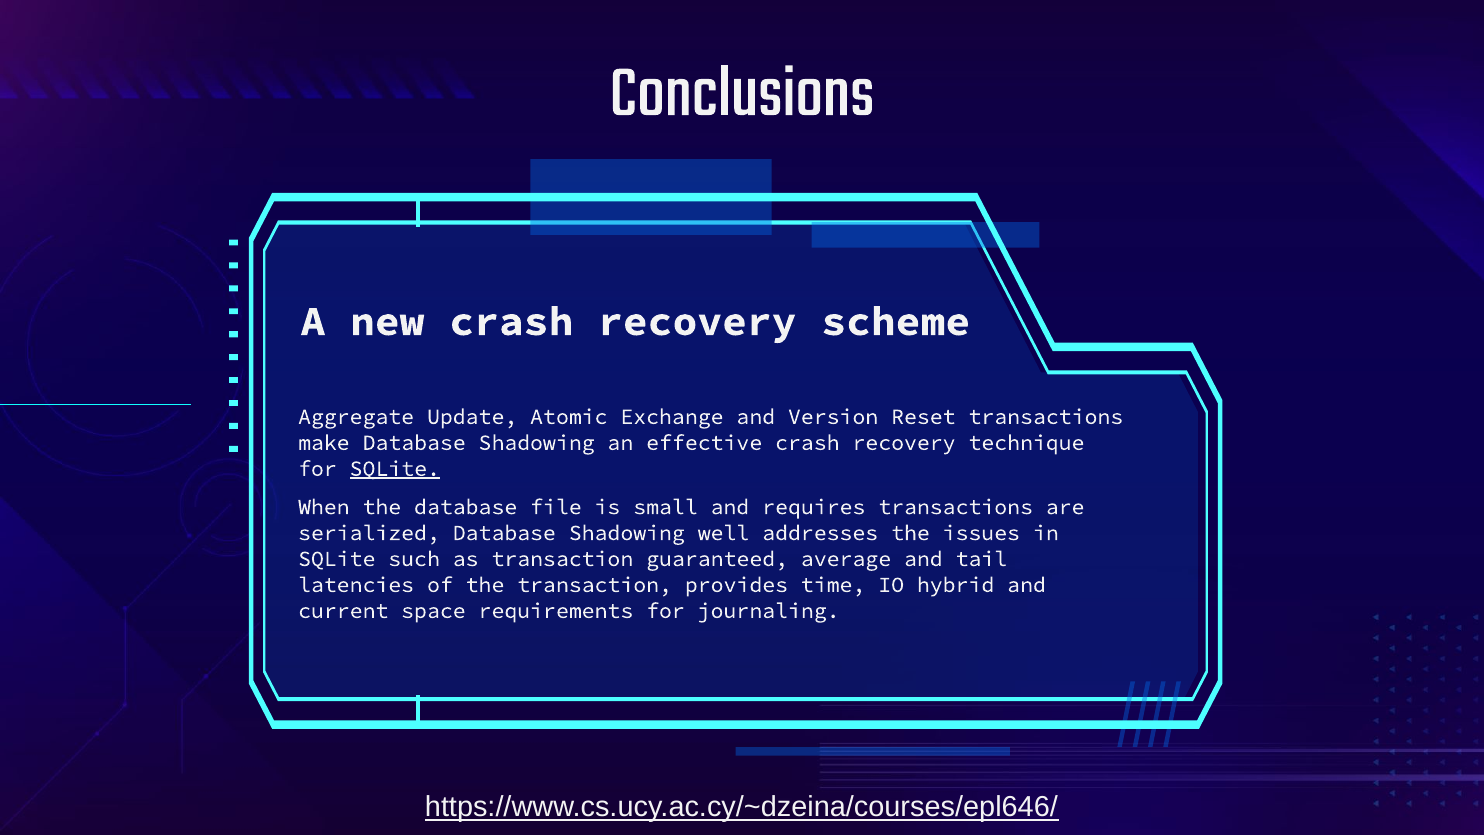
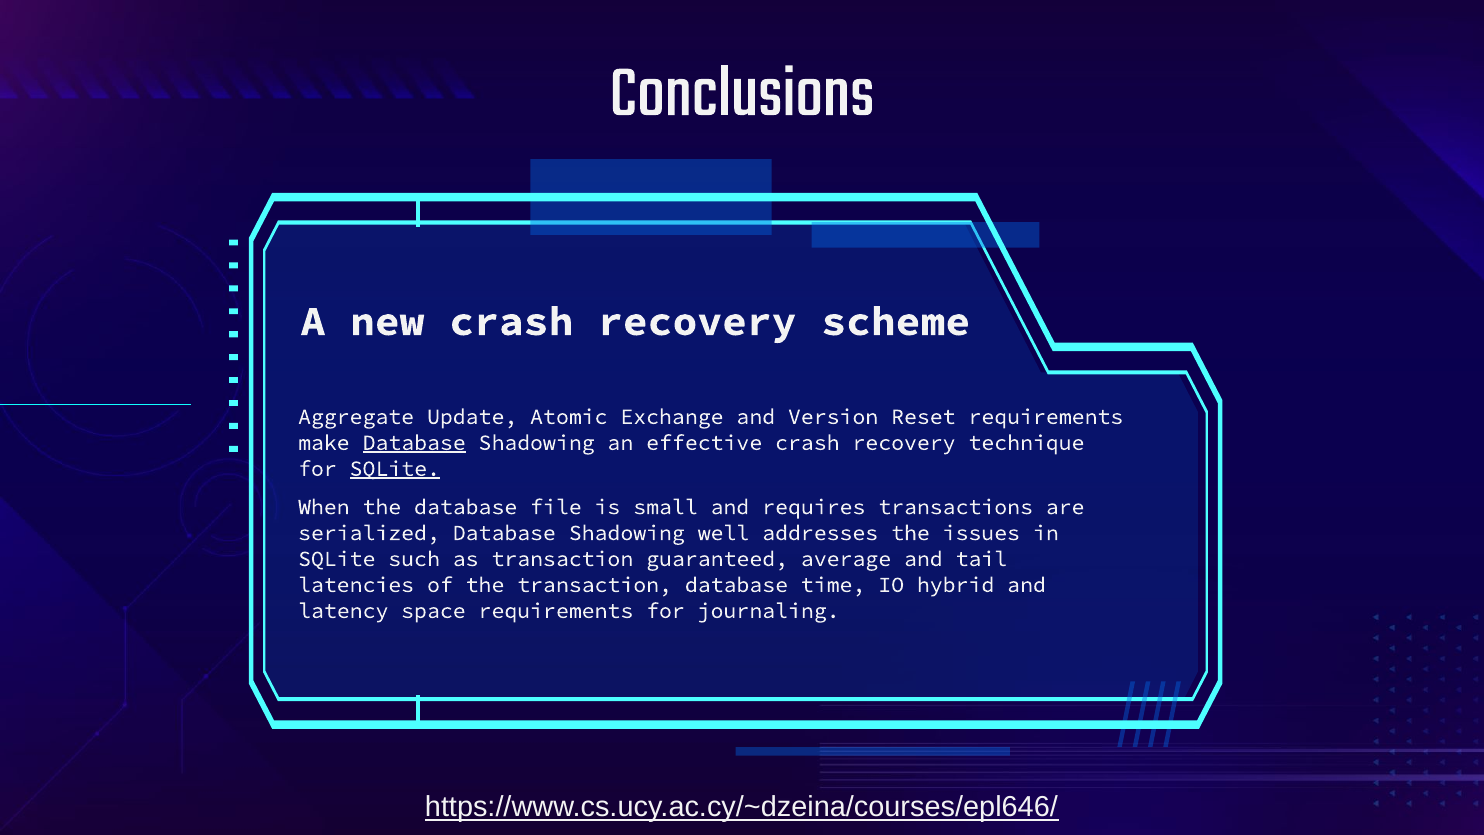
Reset transactions: transactions -> requirements
Database at (414, 443) underline: none -> present
transaction provides: provides -> database
current: current -> latency
